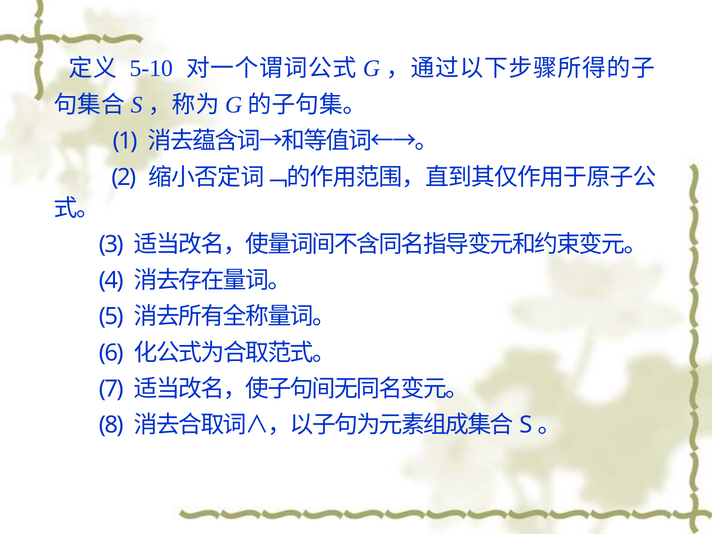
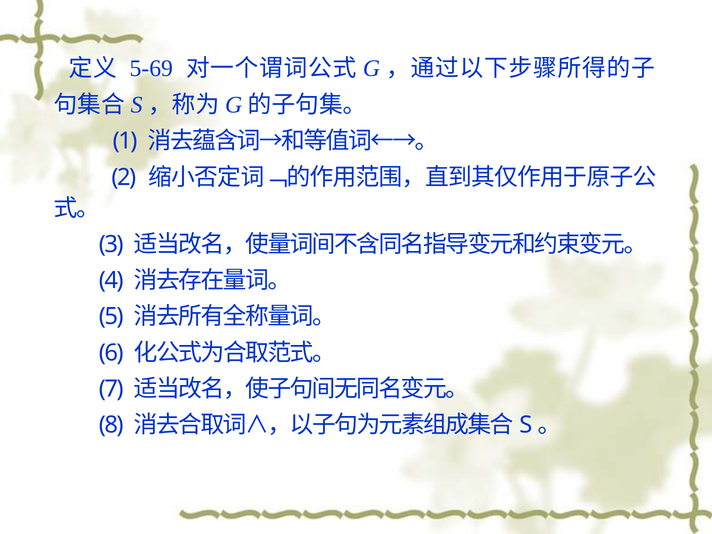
5-10: 5-10 -> 5-69
